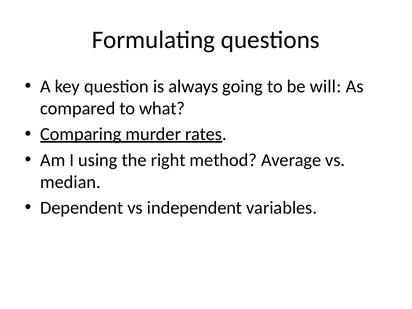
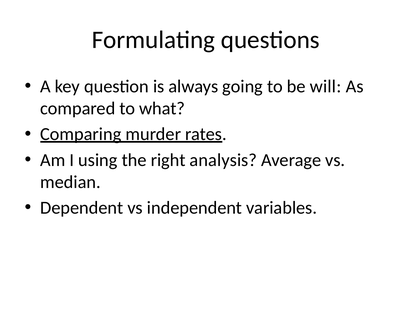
method: method -> analysis
